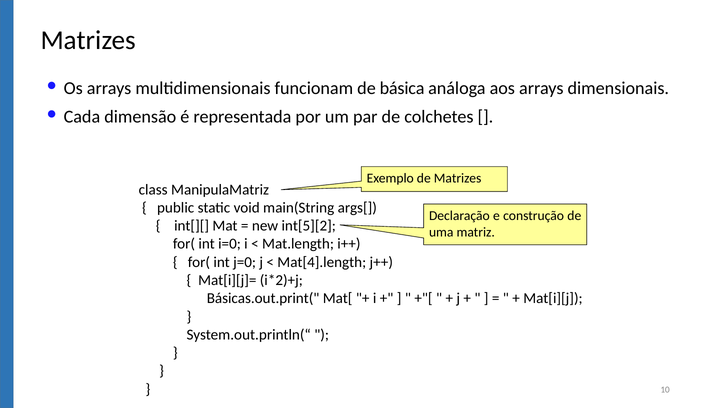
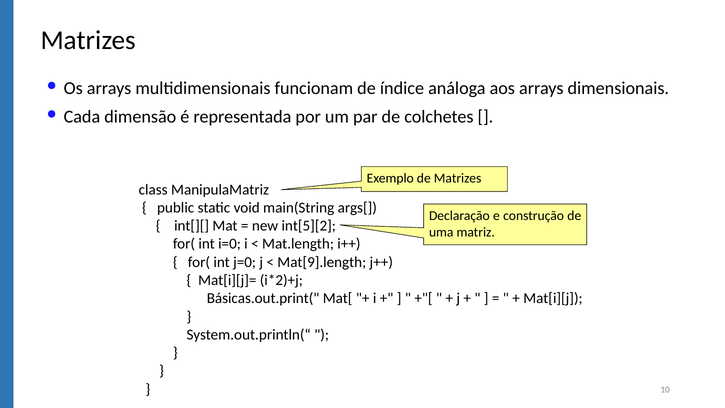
básica: básica -> índice
Mat[4].length: Mat[4].length -> Mat[9].length
